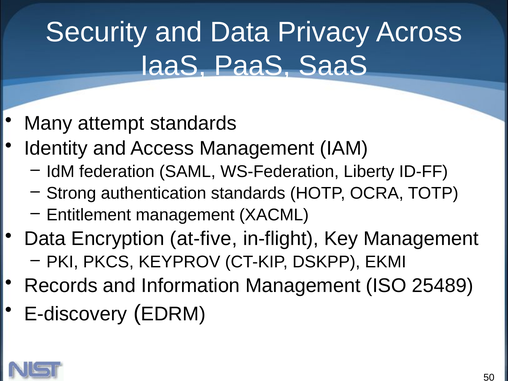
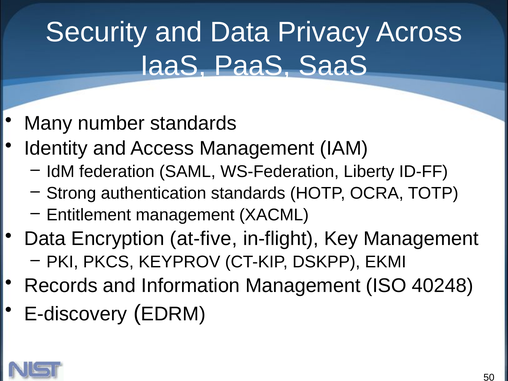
attempt: attempt -> number
25489: 25489 -> 40248
